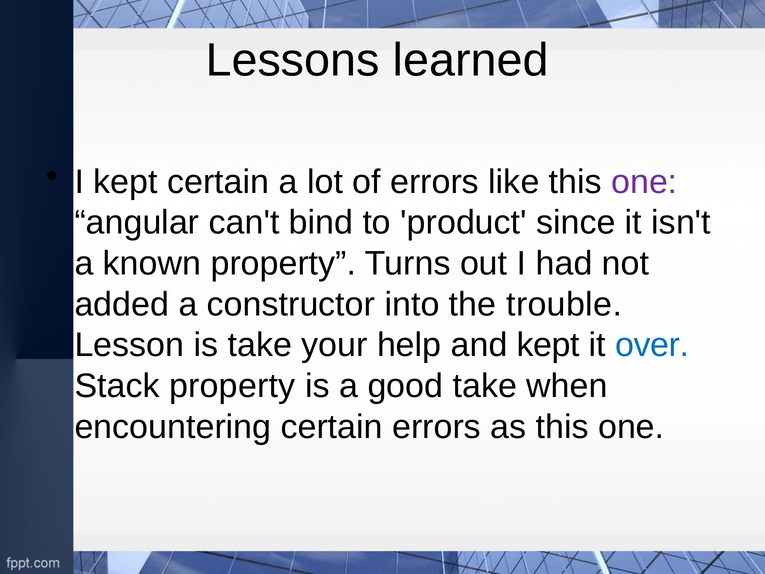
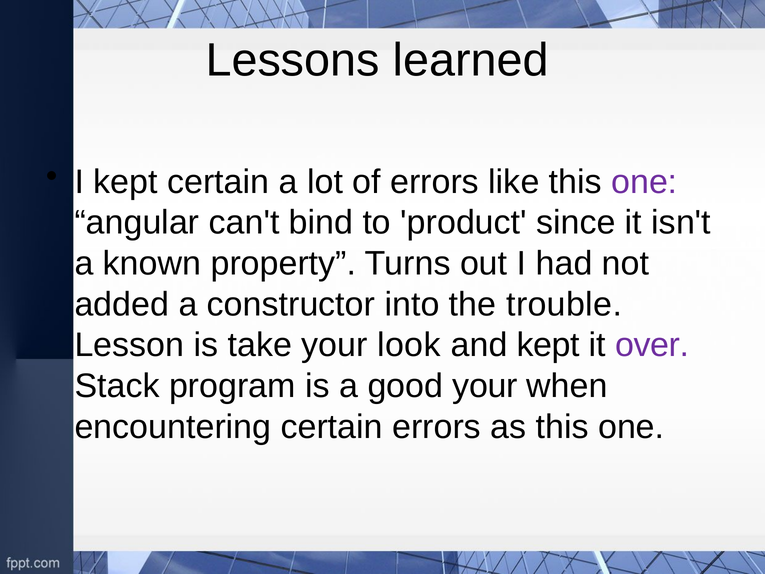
help: help -> look
over colour: blue -> purple
Stack property: property -> program
good take: take -> your
